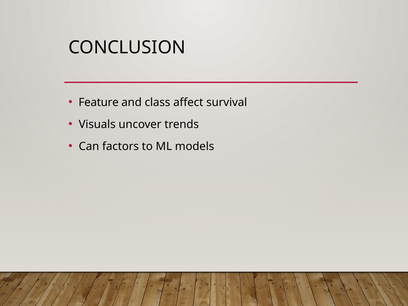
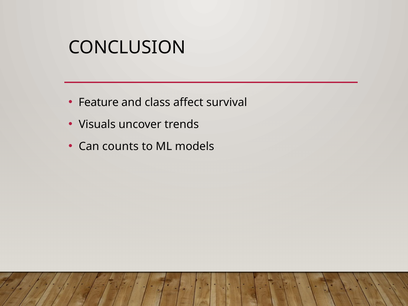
factors: factors -> counts
